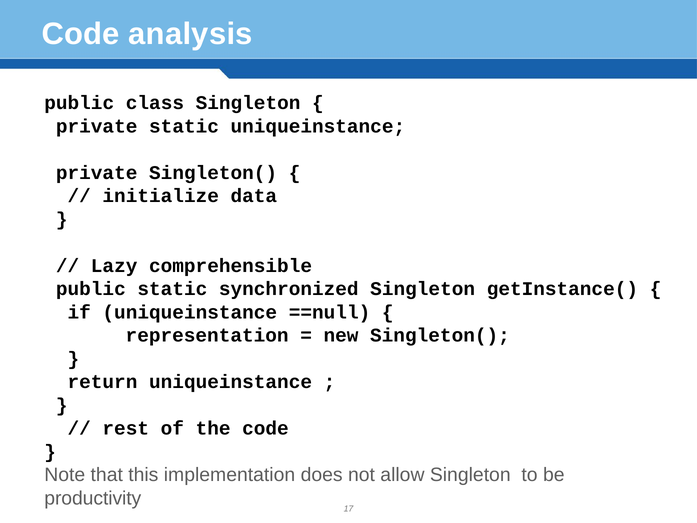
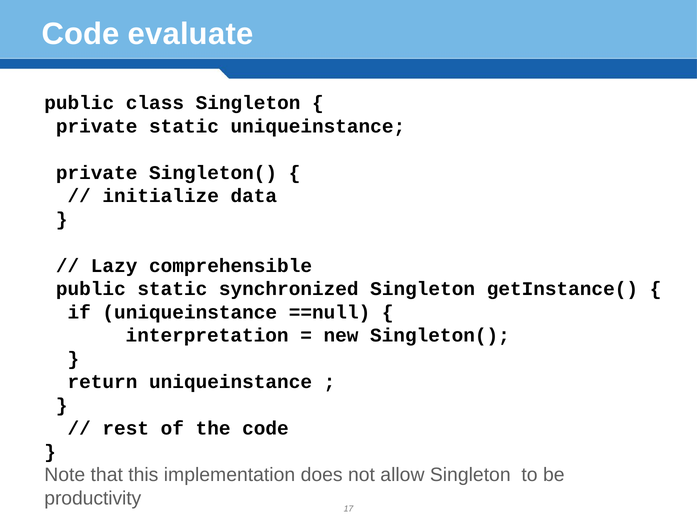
analysis: analysis -> evaluate
representation: representation -> interpretation
